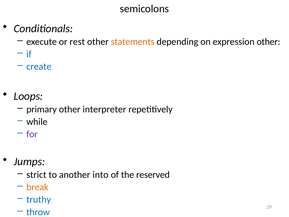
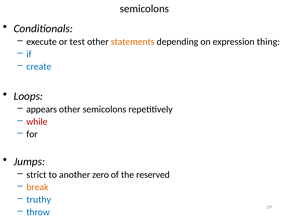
rest: rest -> test
expression other: other -> thing
primary: primary -> appears
other interpreter: interpreter -> semicolons
while colour: black -> red
for colour: purple -> black
into: into -> zero
